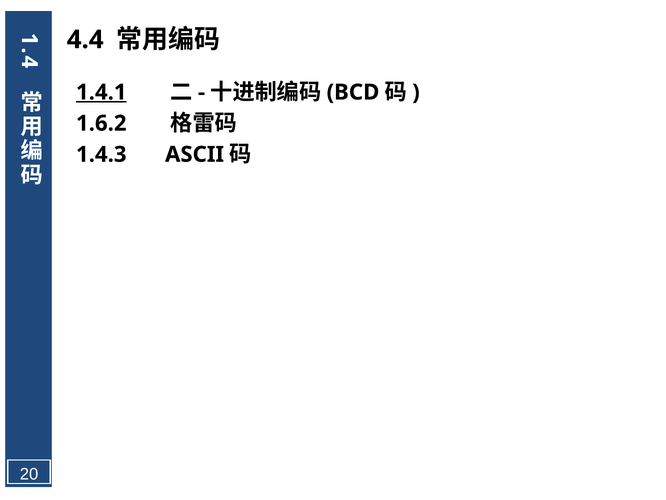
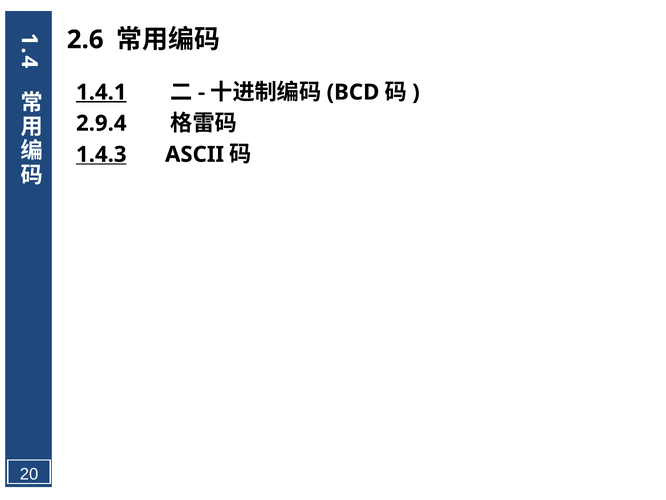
4.4: 4.4 -> 2.6
1.6.2: 1.6.2 -> 2.9.4
1.4.3 underline: none -> present
